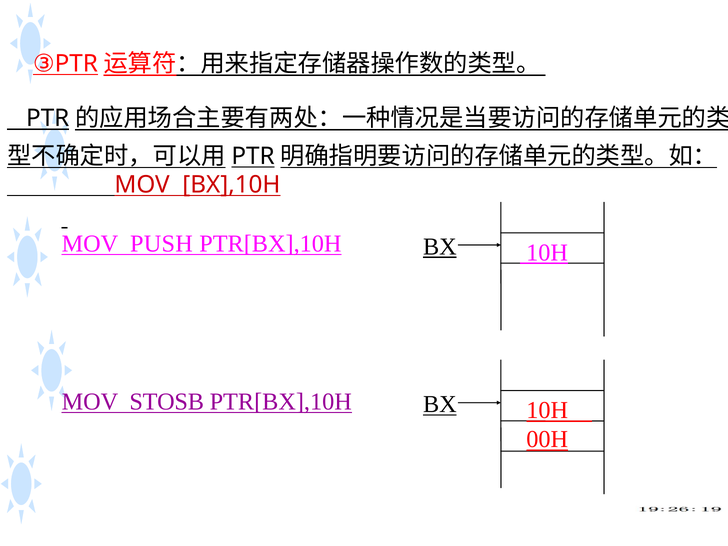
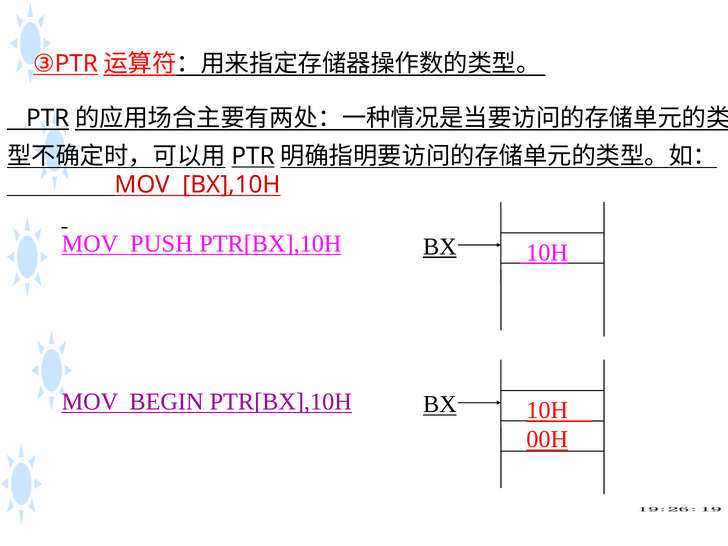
STOSB: STOSB -> BEGIN
